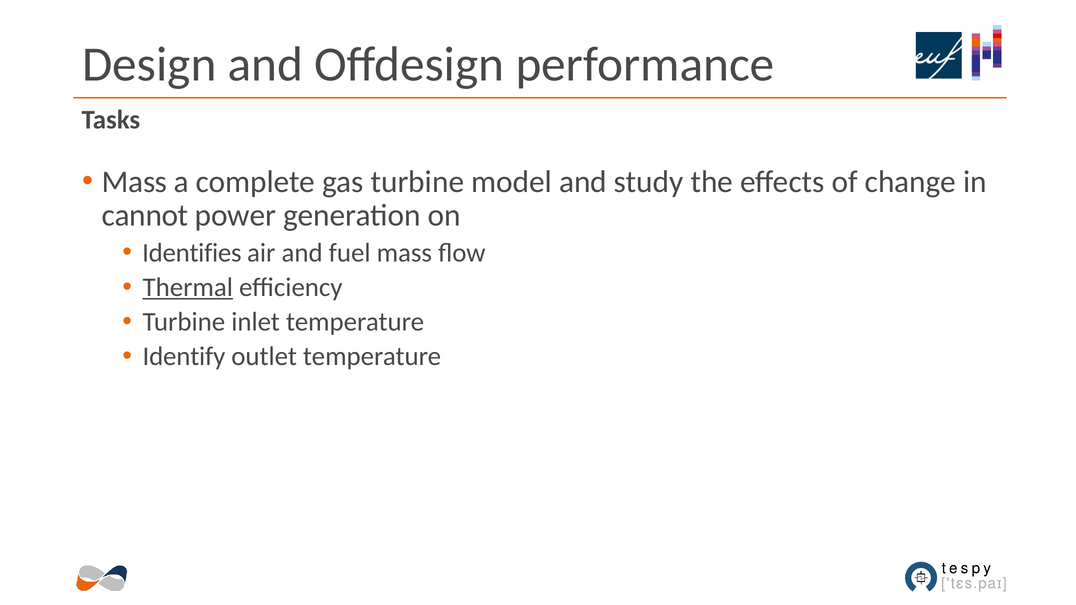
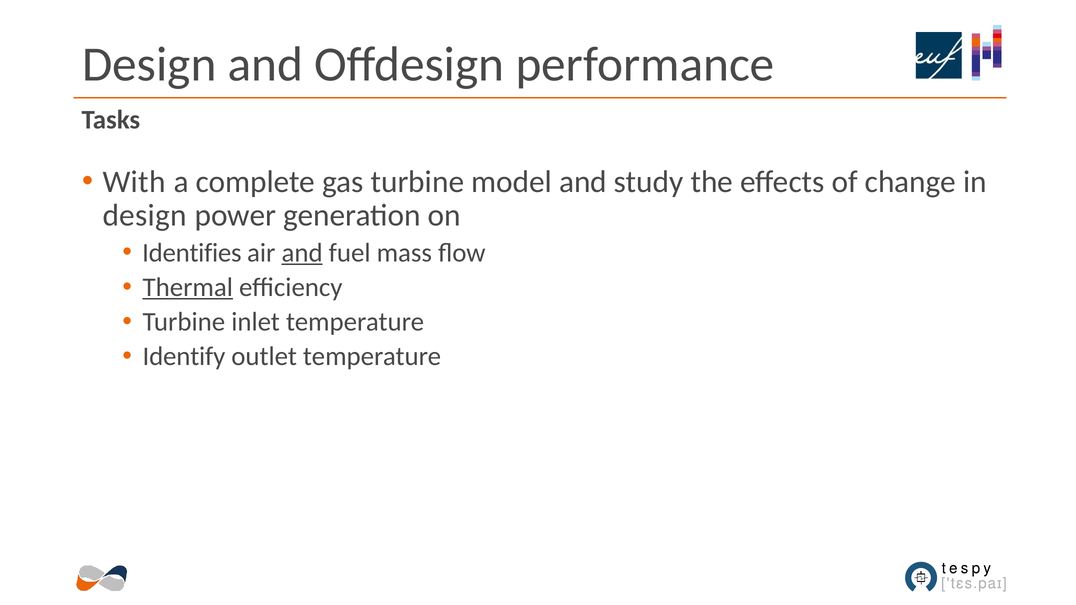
Mass at (135, 182): Mass -> With
cannot at (145, 216): cannot -> design
and at (302, 253) underline: none -> present
